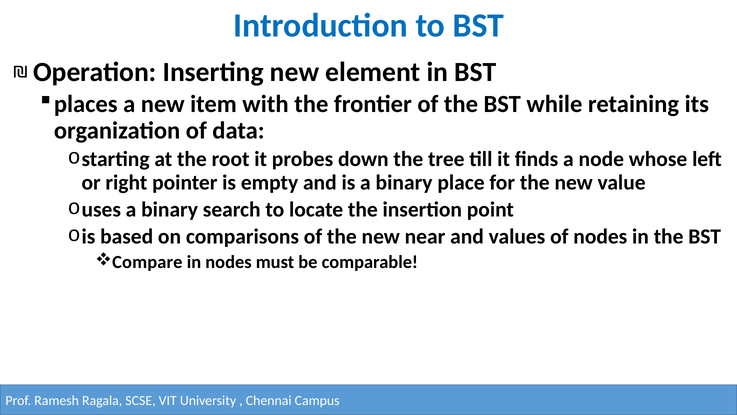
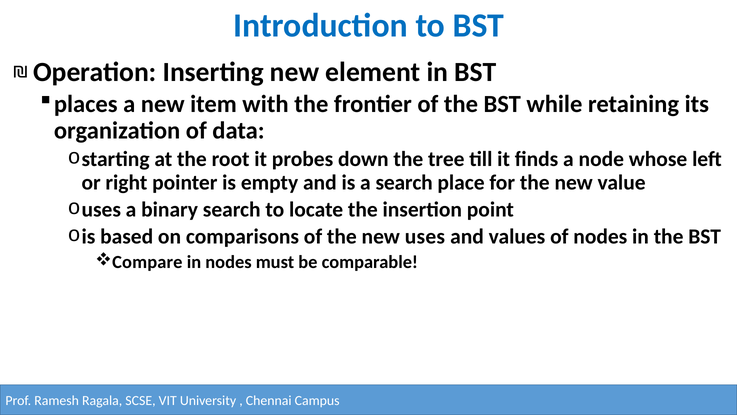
is a binary: binary -> search
new near: near -> uses
